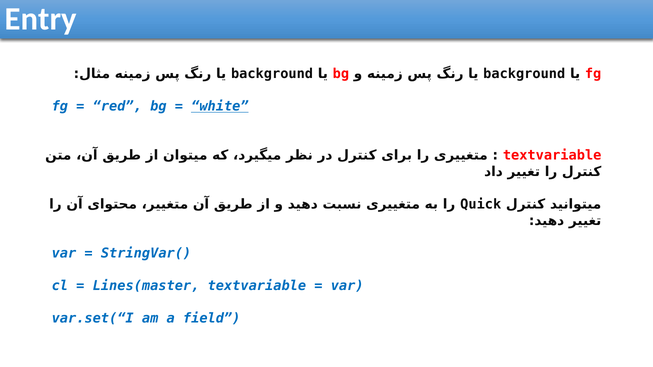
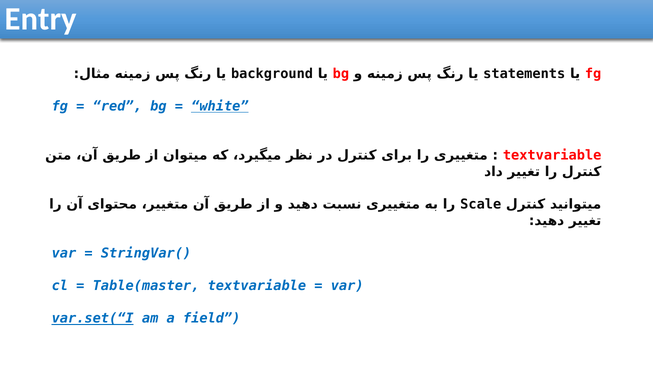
background at (524, 74): background -> statements
Quick: Quick -> Scale
Lines(master: Lines(master -> Table(master
var.set(“I underline: none -> present
